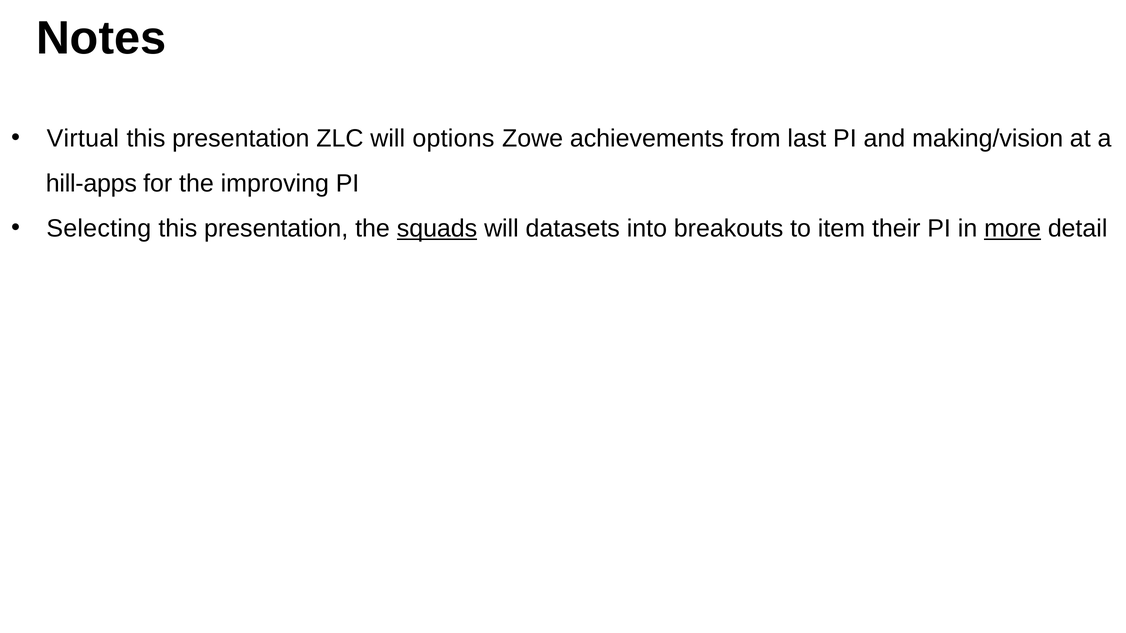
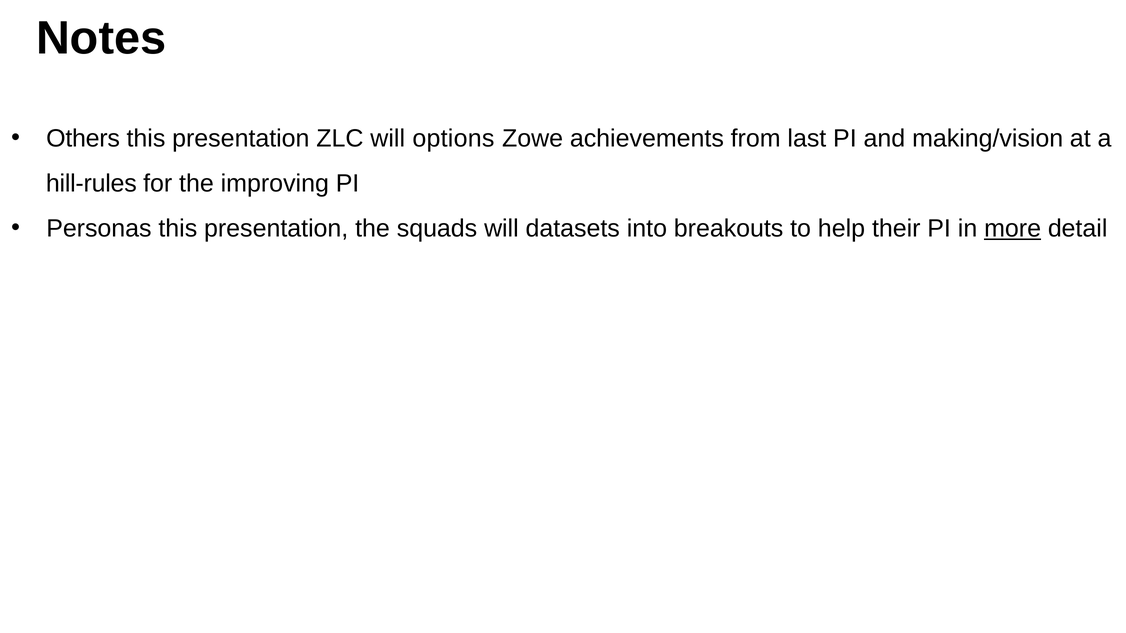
Virtual: Virtual -> Others
hill-apps: hill-apps -> hill-rules
Selecting: Selecting -> Personas
squads underline: present -> none
item: item -> help
